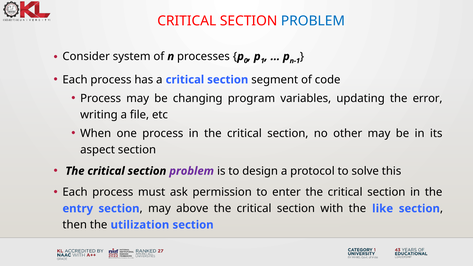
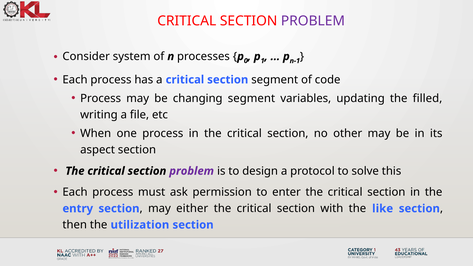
PROBLEM at (313, 21) colour: blue -> purple
changing program: program -> segment
error: error -> filled
above: above -> either
